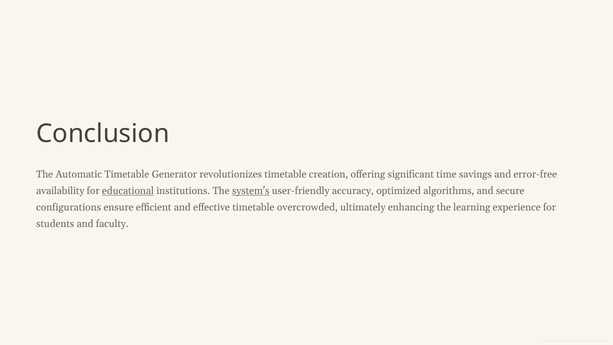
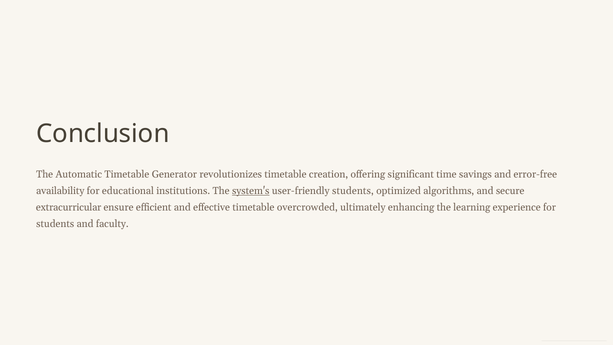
educational underline: present -> none
user-friendly accuracy: accuracy -> students
configurations: configurations -> extracurricular
